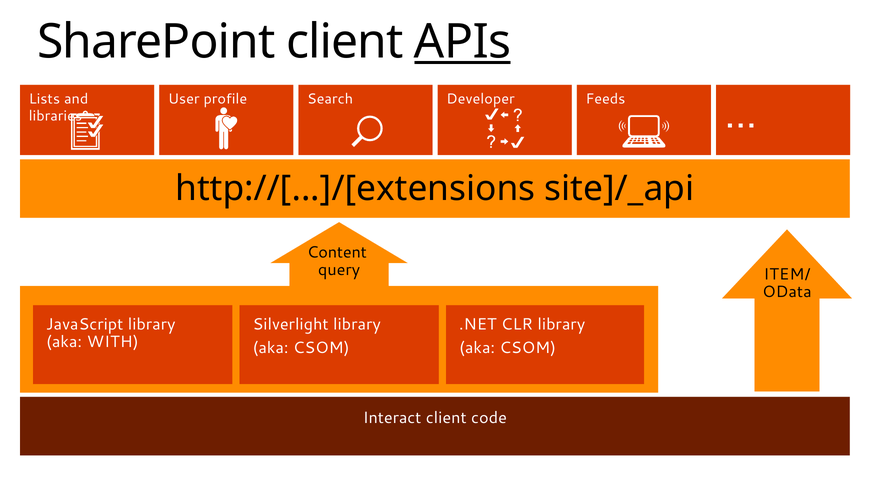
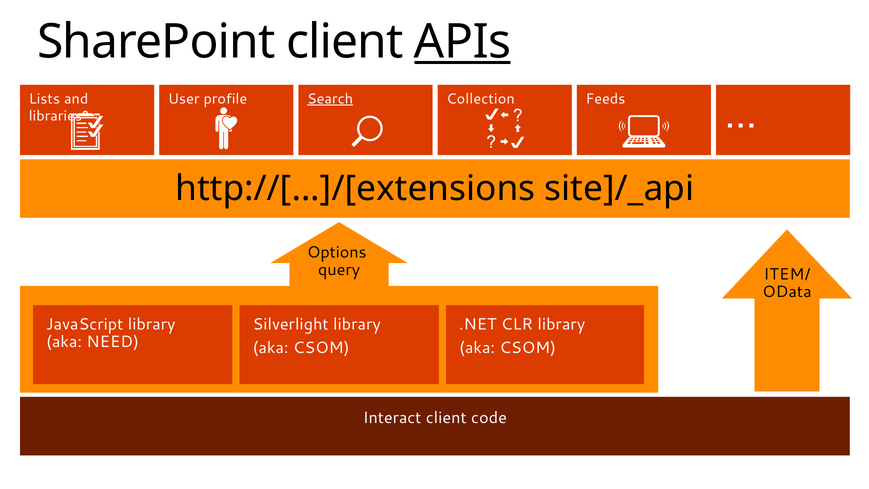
Search underline: none -> present
Developer: Developer -> Collection
Content: Content -> Options
WITH: WITH -> NEED
